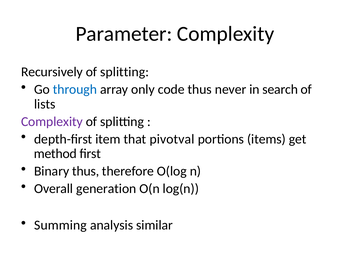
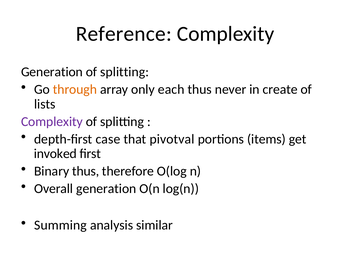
Parameter: Parameter -> Reference
Recursively at (52, 72): Recursively -> Generation
through colour: blue -> orange
code: code -> each
search: search -> create
item: item -> case
method: method -> invoked
